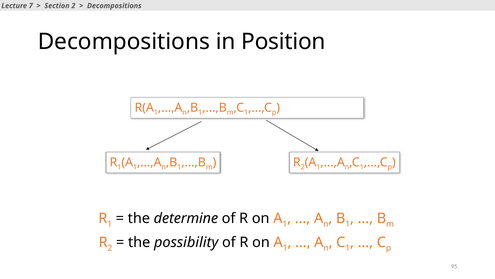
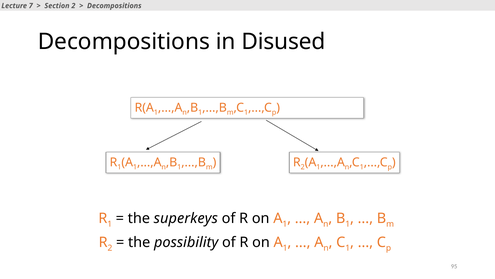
Position: Position -> Disused
determine: determine -> superkeys
